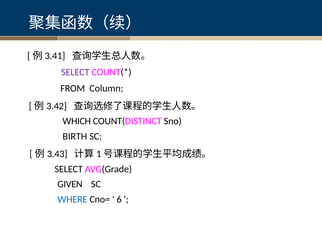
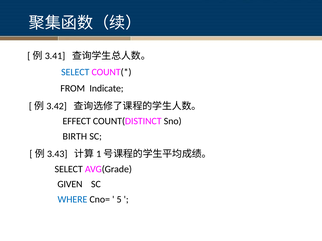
SELECT at (75, 72) colour: purple -> blue
Column: Column -> Indicate
WHICH: WHICH -> EFFECT
6: 6 -> 5
